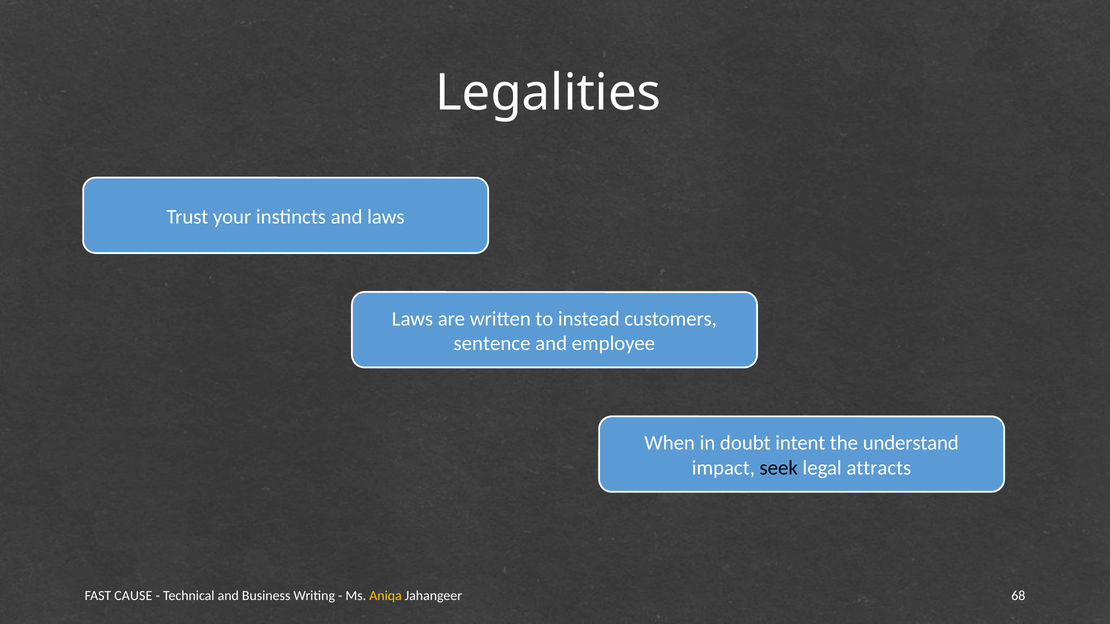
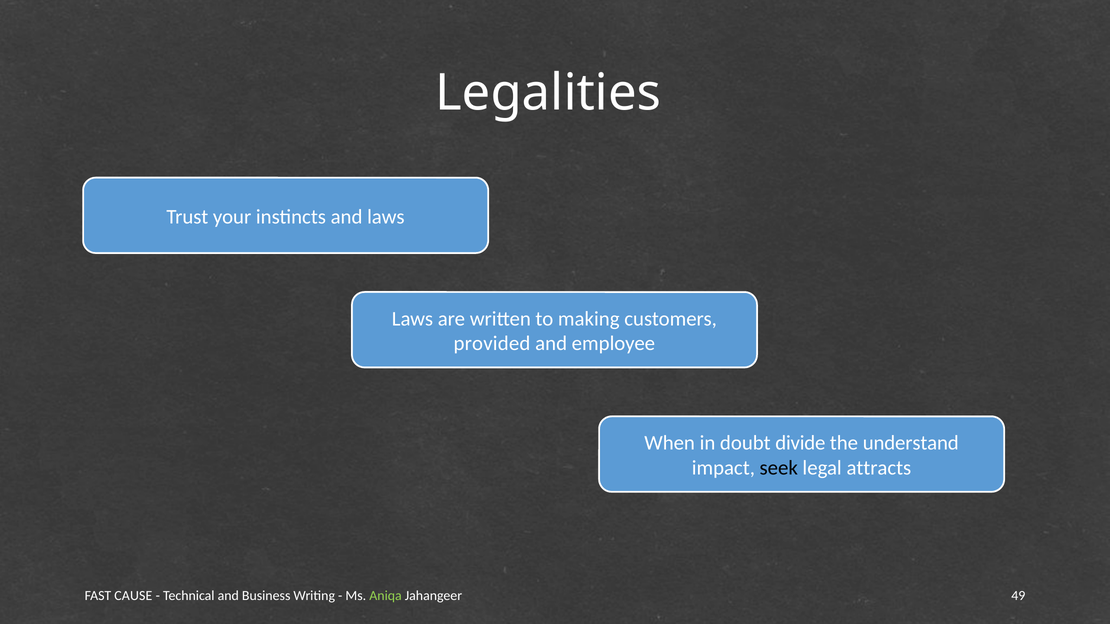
instead: instead -> making
sentence: sentence -> provided
intent: intent -> divide
Aniqa colour: yellow -> light green
68: 68 -> 49
